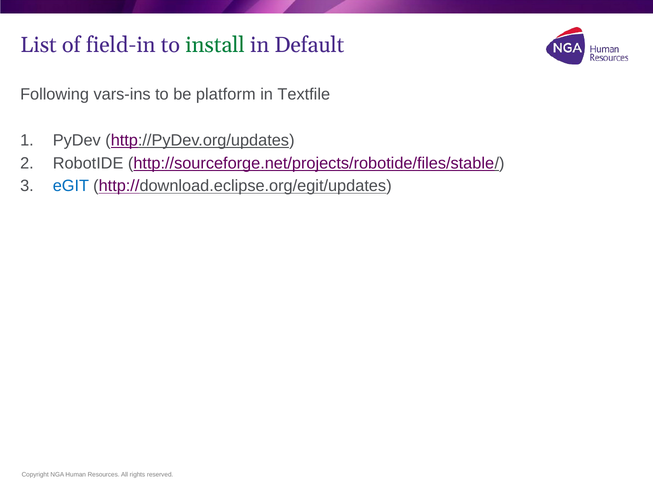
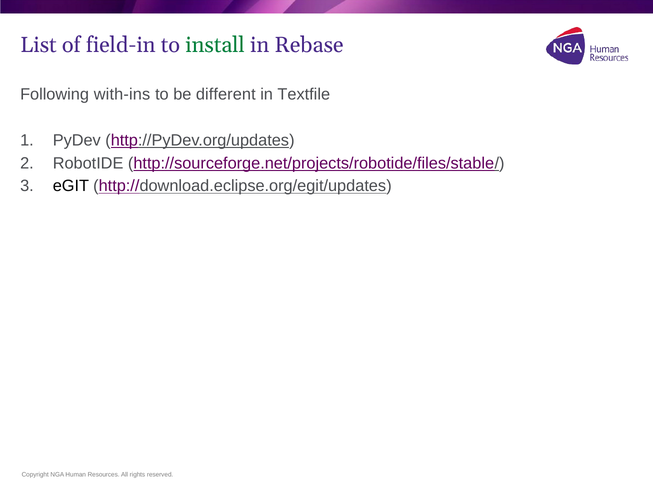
Default: Default -> Rebase
vars-ins: vars-ins -> with-ins
platform: platform -> different
eGIT colour: blue -> black
